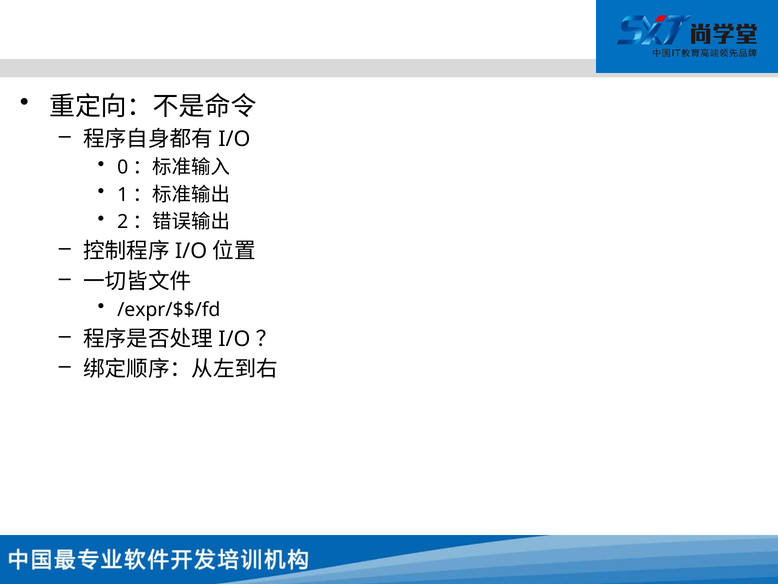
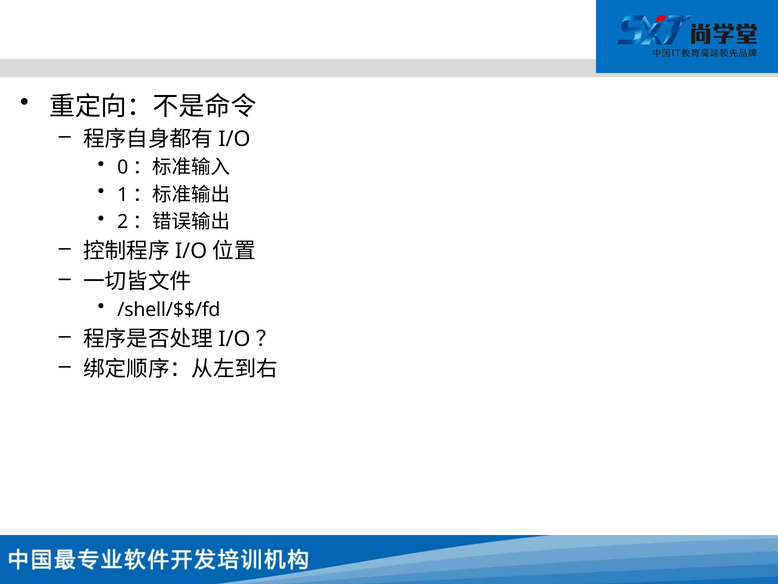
/expr/$$/fd: /expr/$$/fd -> /shell/$$/fd
